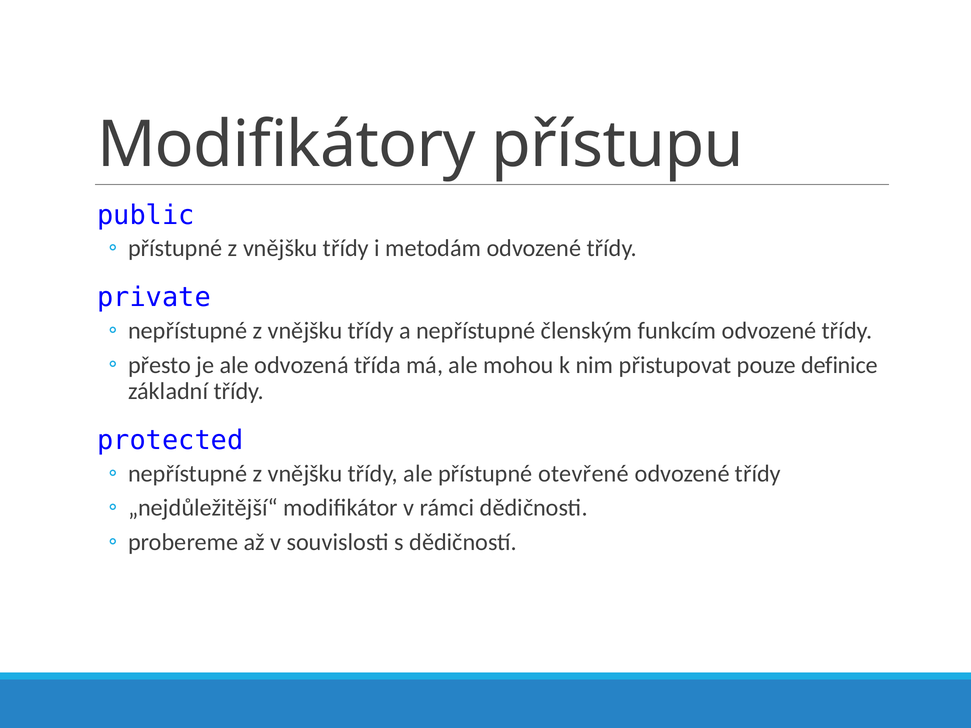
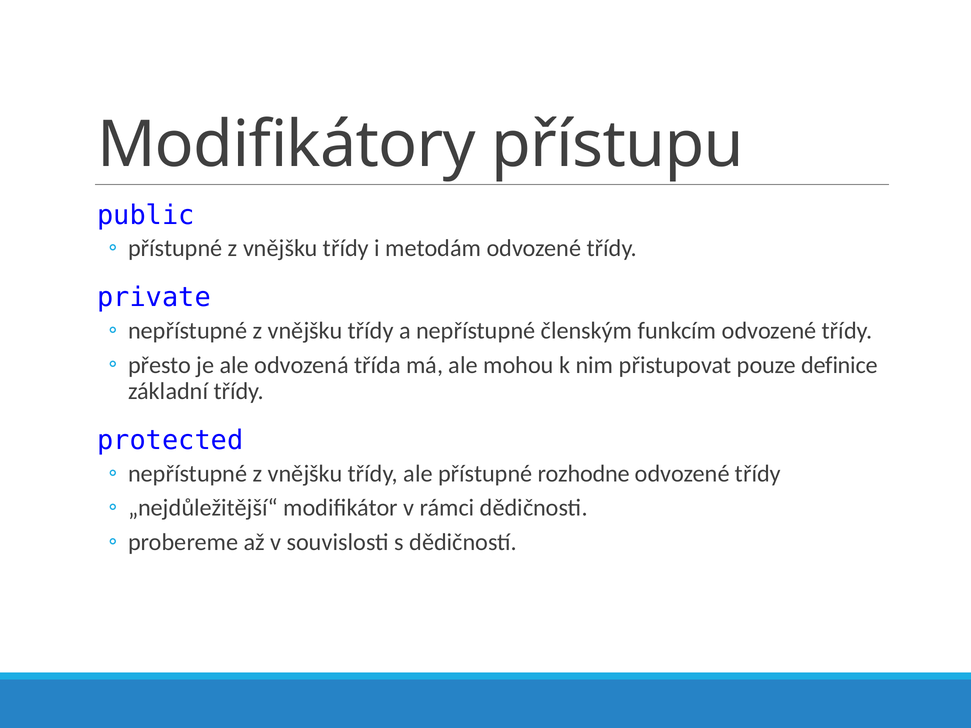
otevřené: otevřené -> rozhodne
